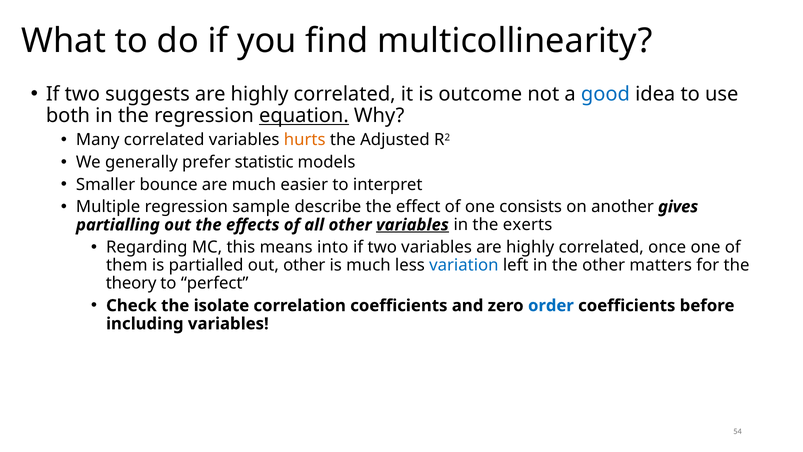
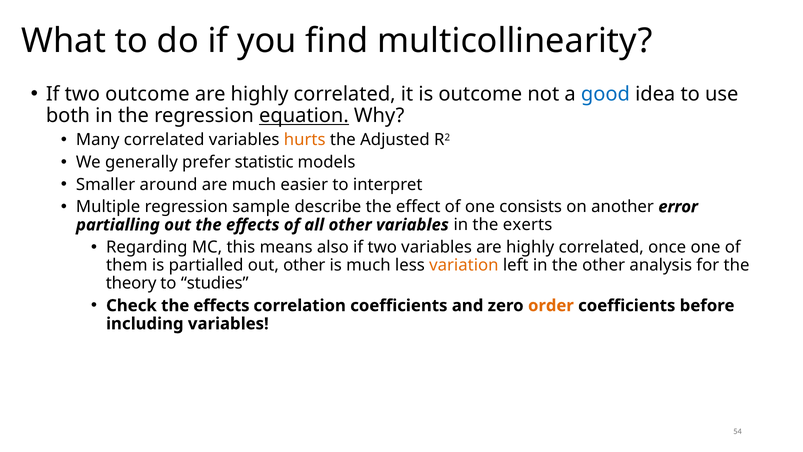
two suggests: suggests -> outcome
bounce: bounce -> around
gives: gives -> error
variables at (412, 225) underline: present -> none
into: into -> also
variation colour: blue -> orange
matters: matters -> analysis
perfect: perfect -> studies
Check the isolate: isolate -> effects
order colour: blue -> orange
